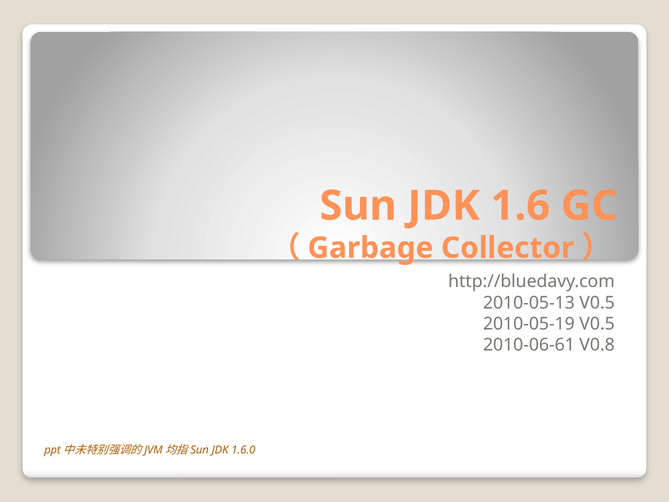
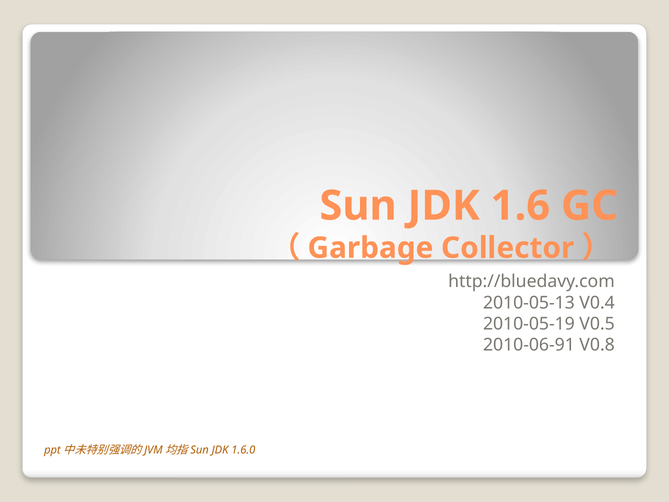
2010-05-13 V0.5: V0.5 -> V0.4
2010-06-61: 2010-06-61 -> 2010-06-91
